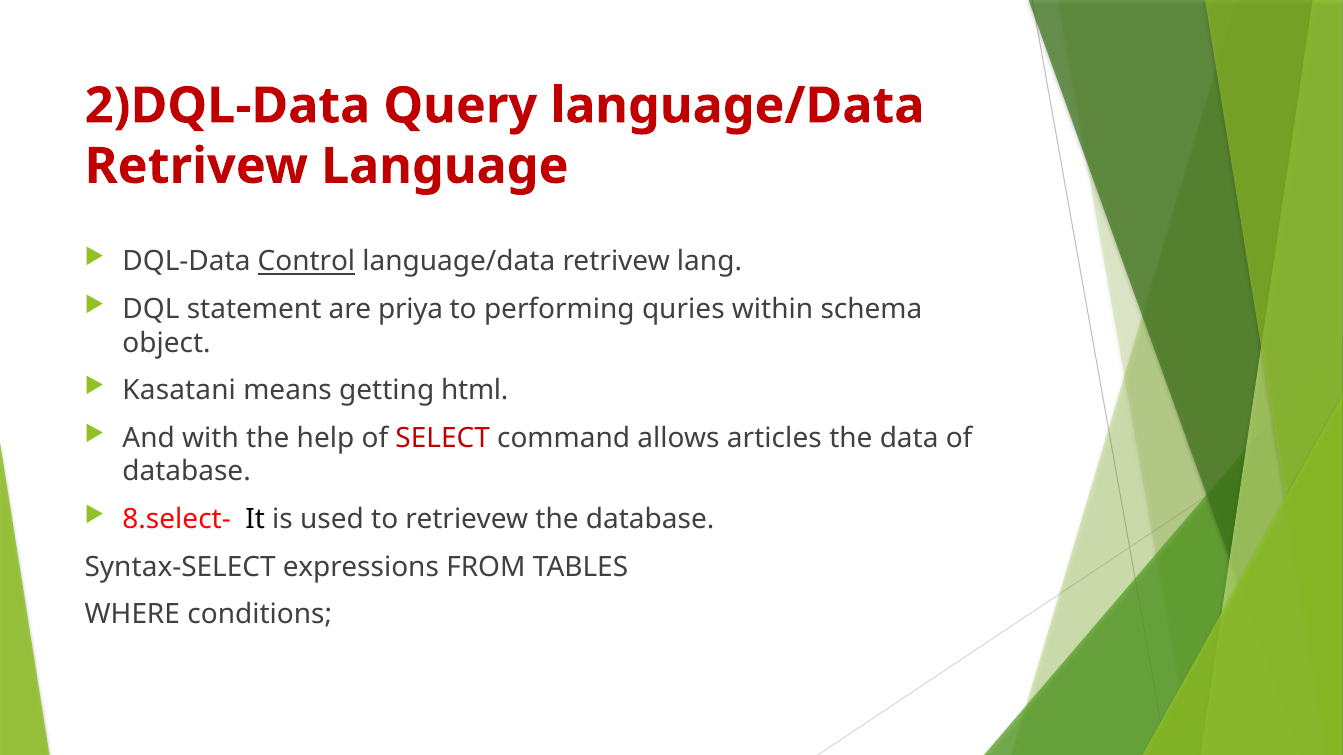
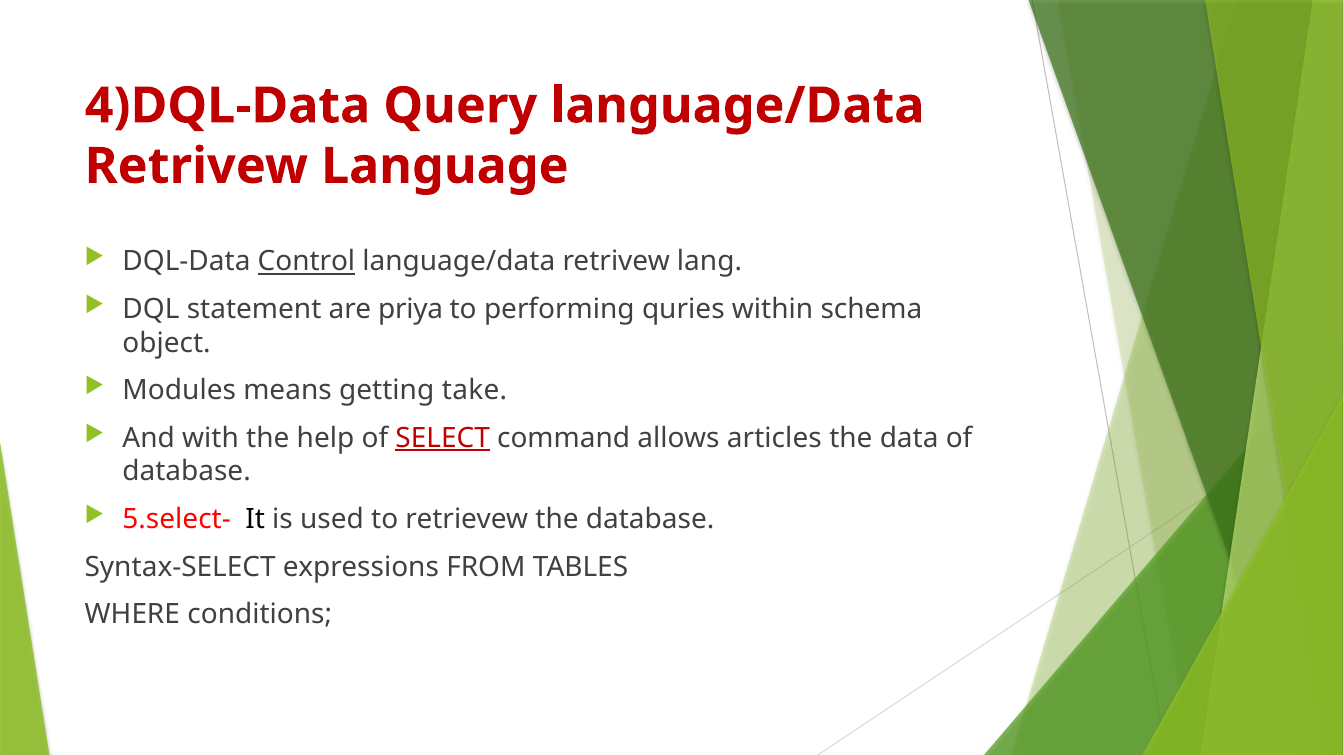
2)DQL-Data: 2)DQL-Data -> 4)DQL-Data
Kasatani: Kasatani -> Modules
html: html -> take
SELECT underline: none -> present
8.select-: 8.select- -> 5.select-
